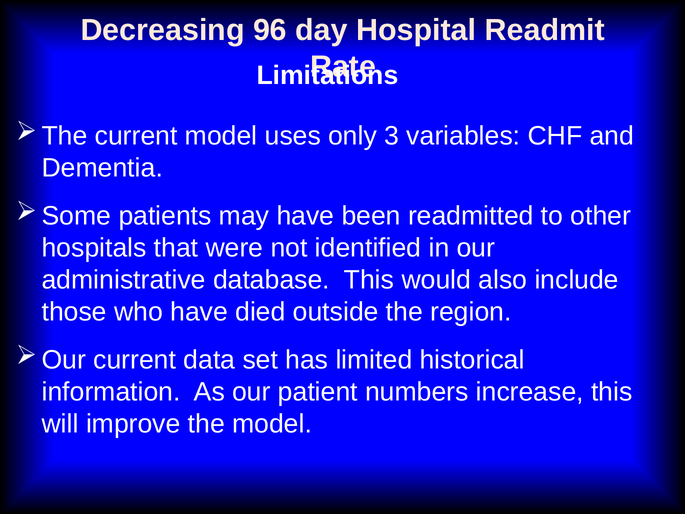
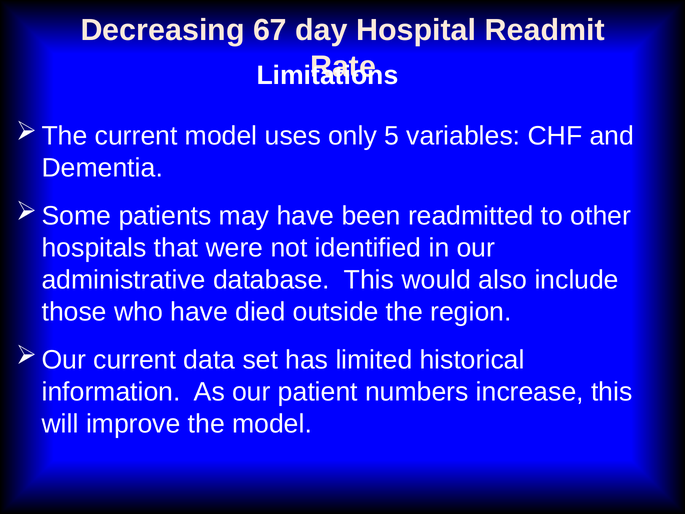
96: 96 -> 67
3: 3 -> 5
